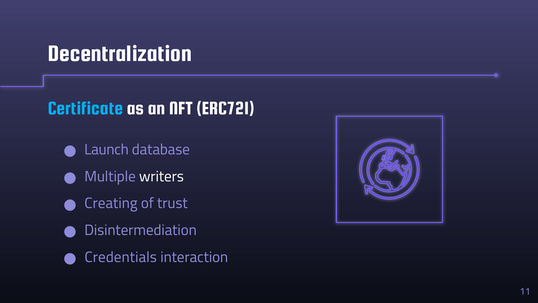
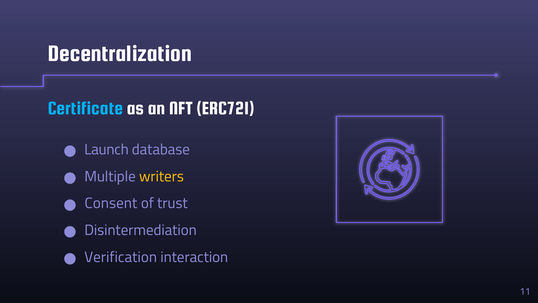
writers colour: white -> yellow
Creating: Creating -> Consent
Credentials: Credentials -> Verification
